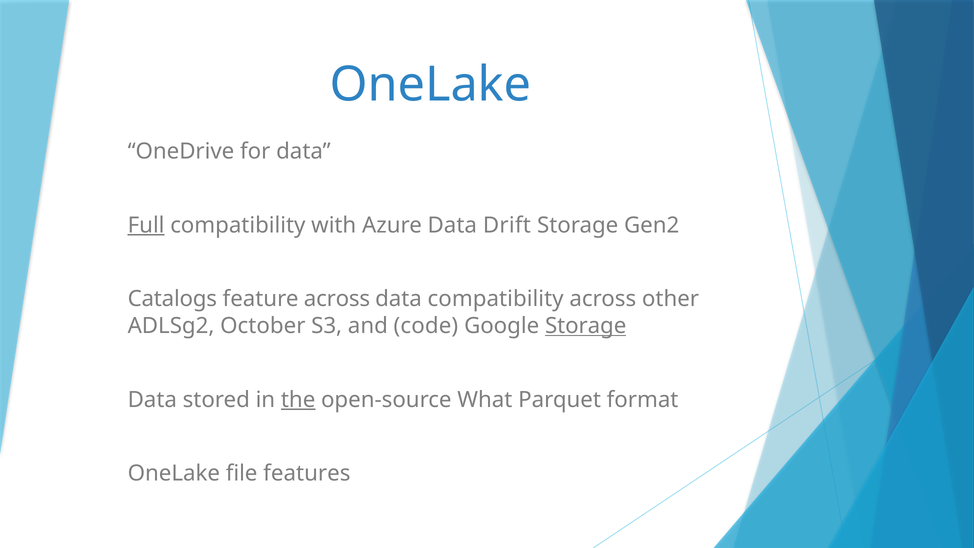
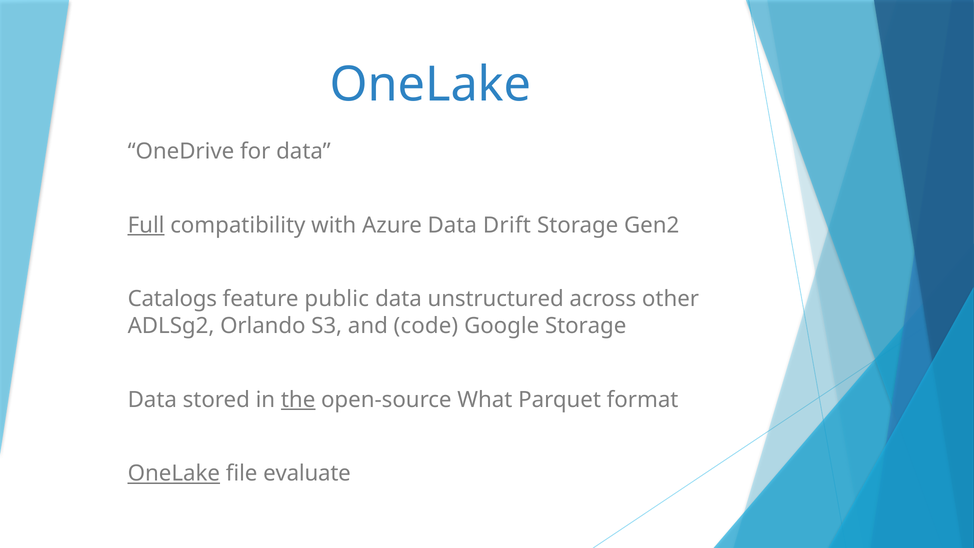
feature across: across -> public
data compatibility: compatibility -> unstructured
October: October -> Orlando
Storage at (586, 326) underline: present -> none
OneLake at (174, 473) underline: none -> present
features: features -> evaluate
